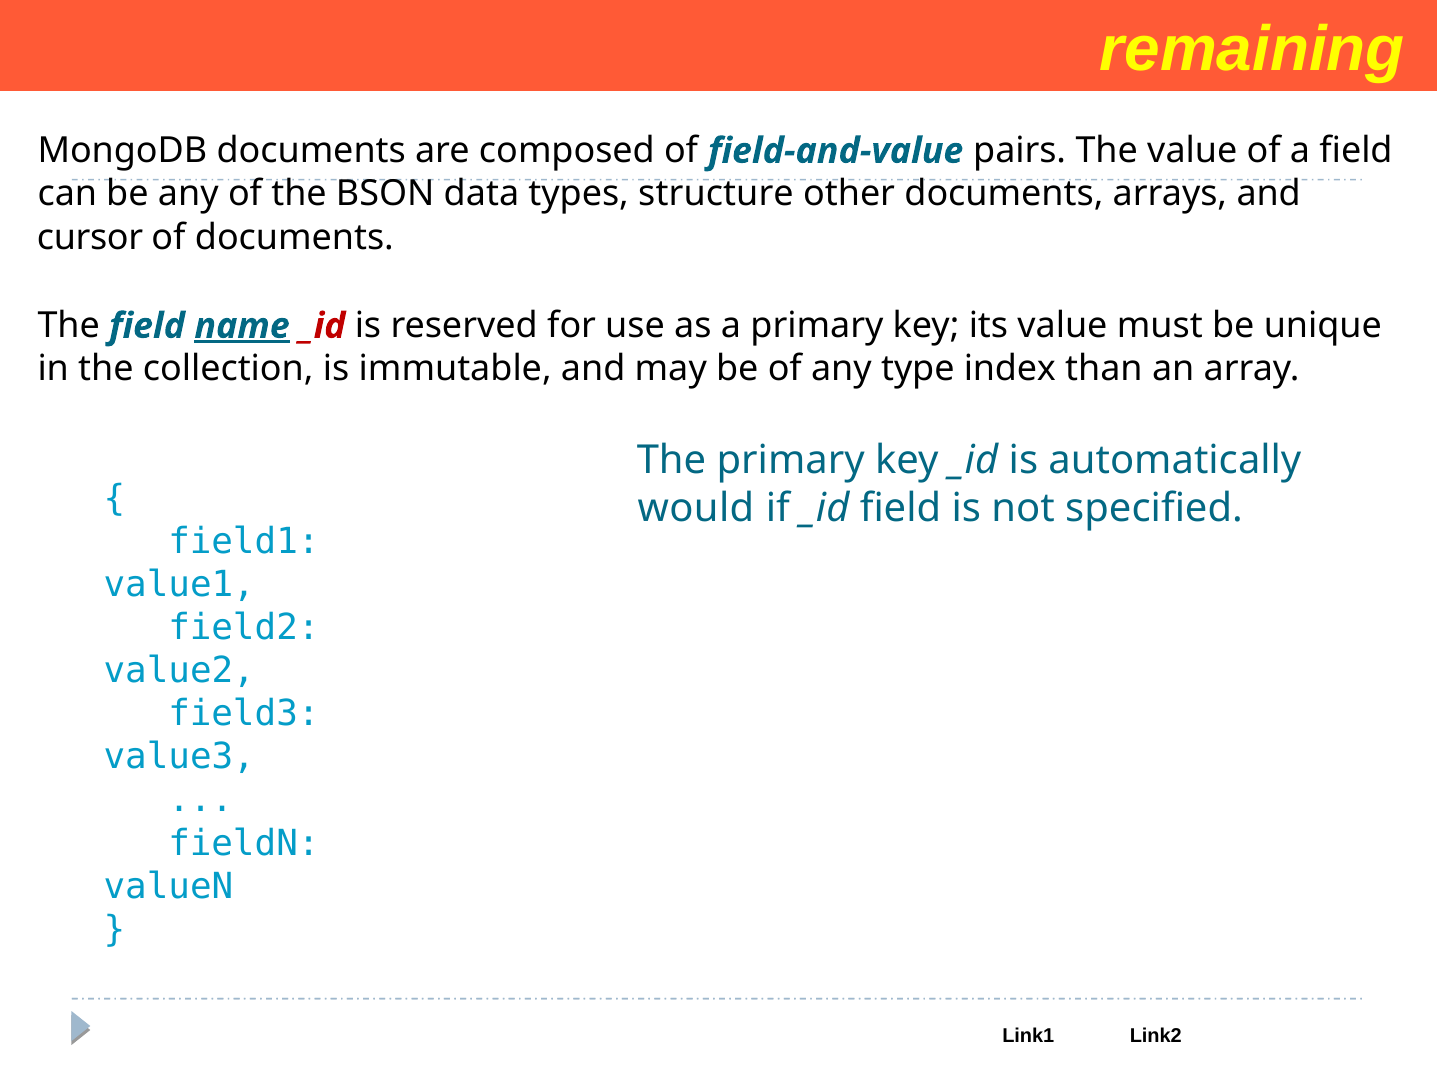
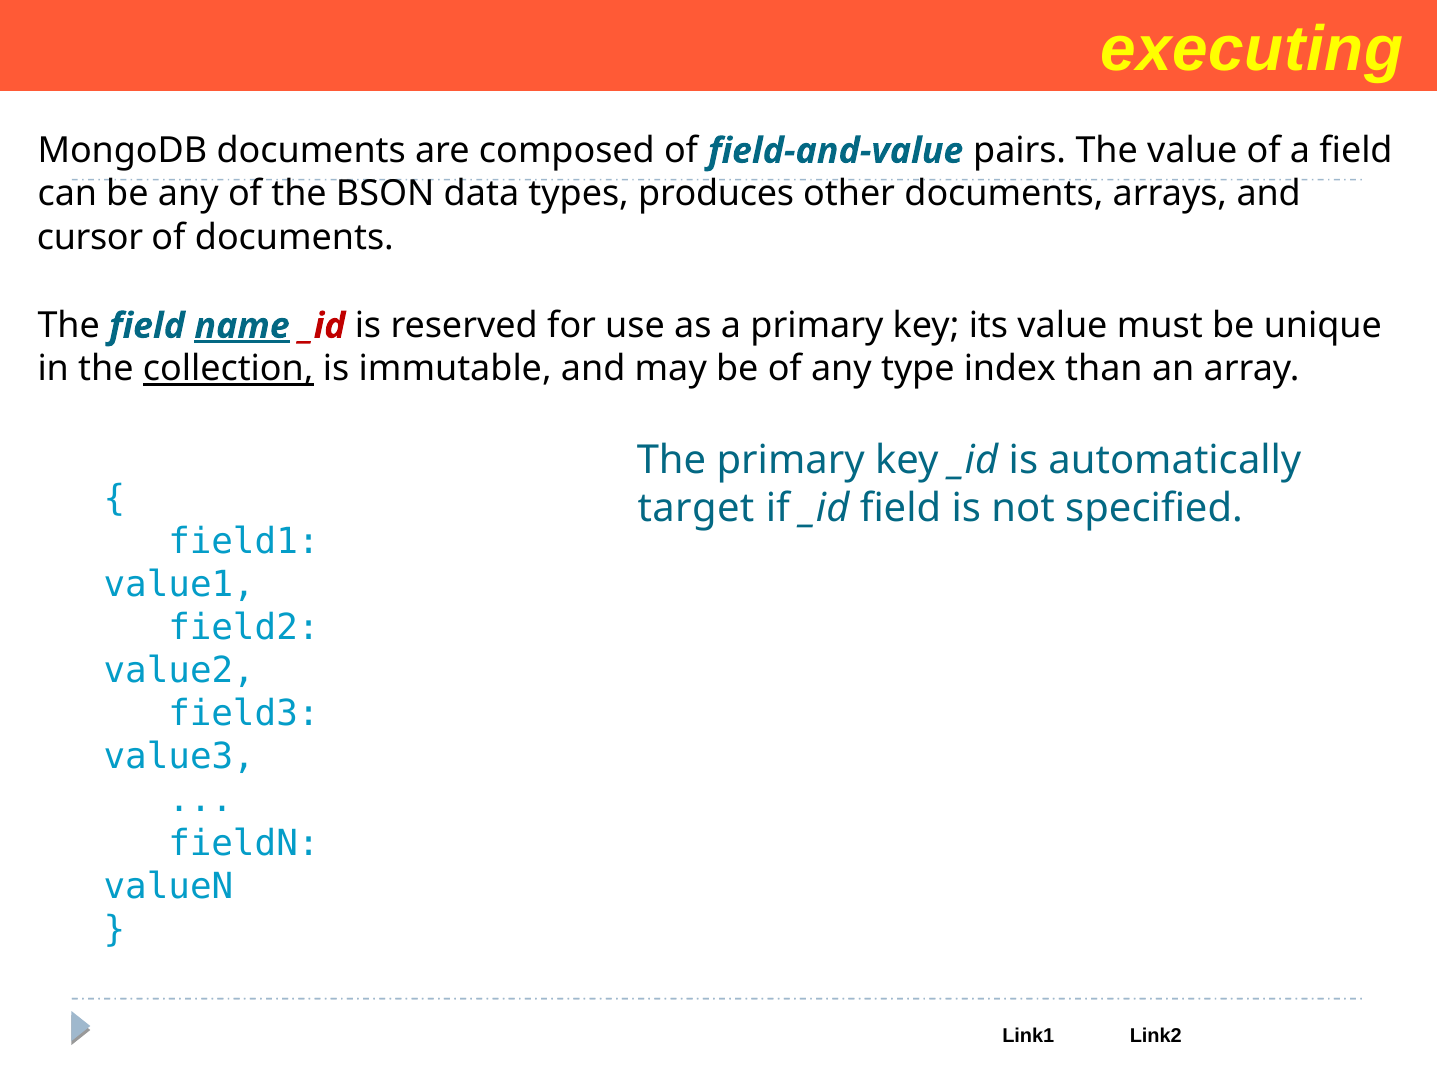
remaining: remaining -> executing
structure: structure -> produces
collection underline: none -> present
would: would -> target
